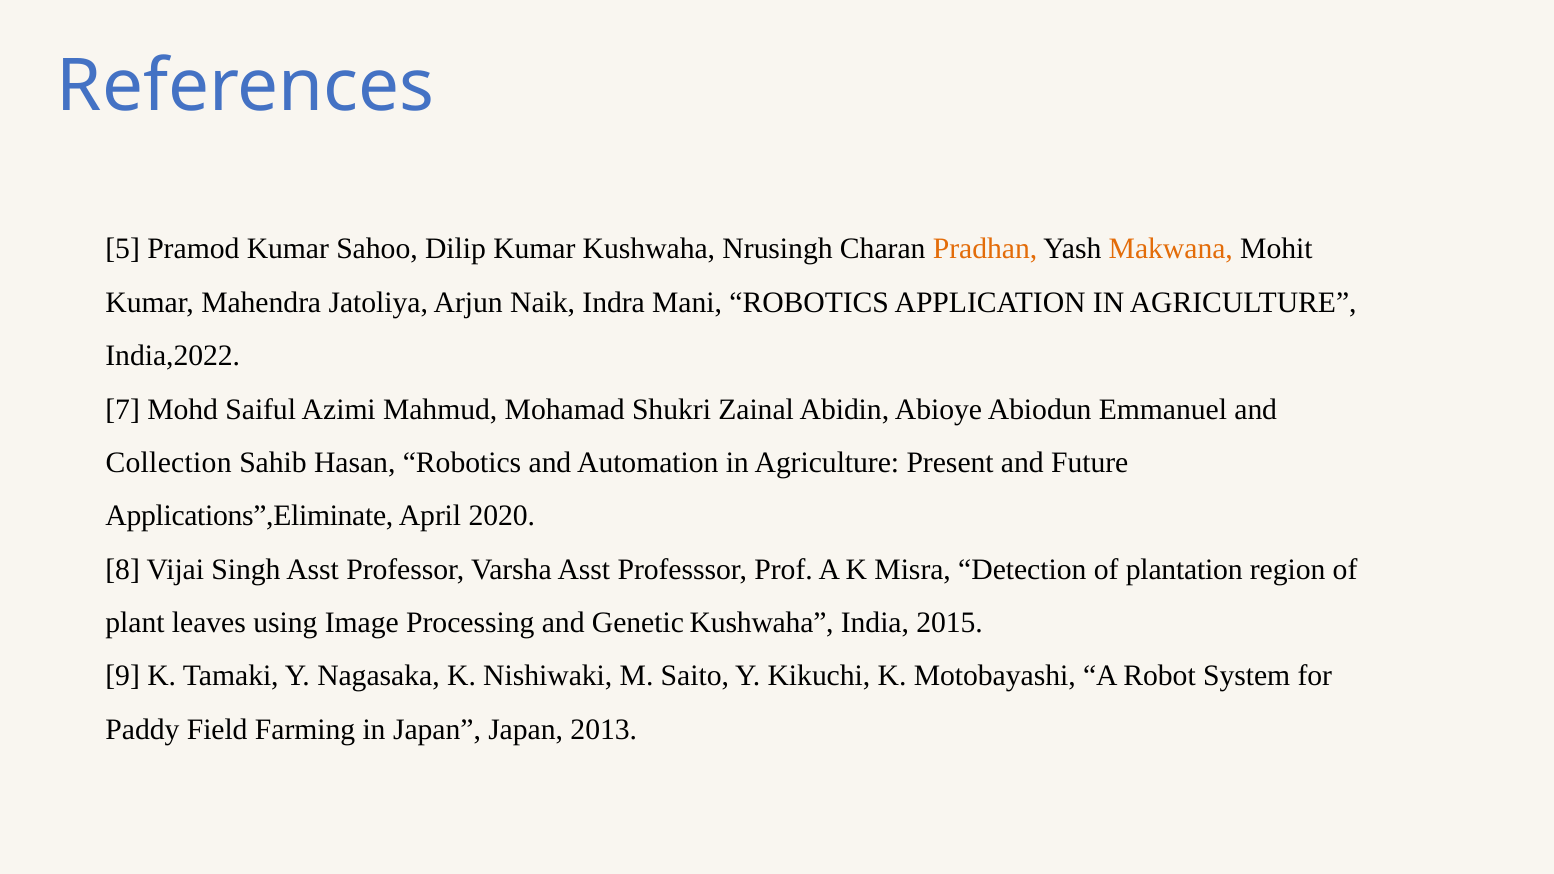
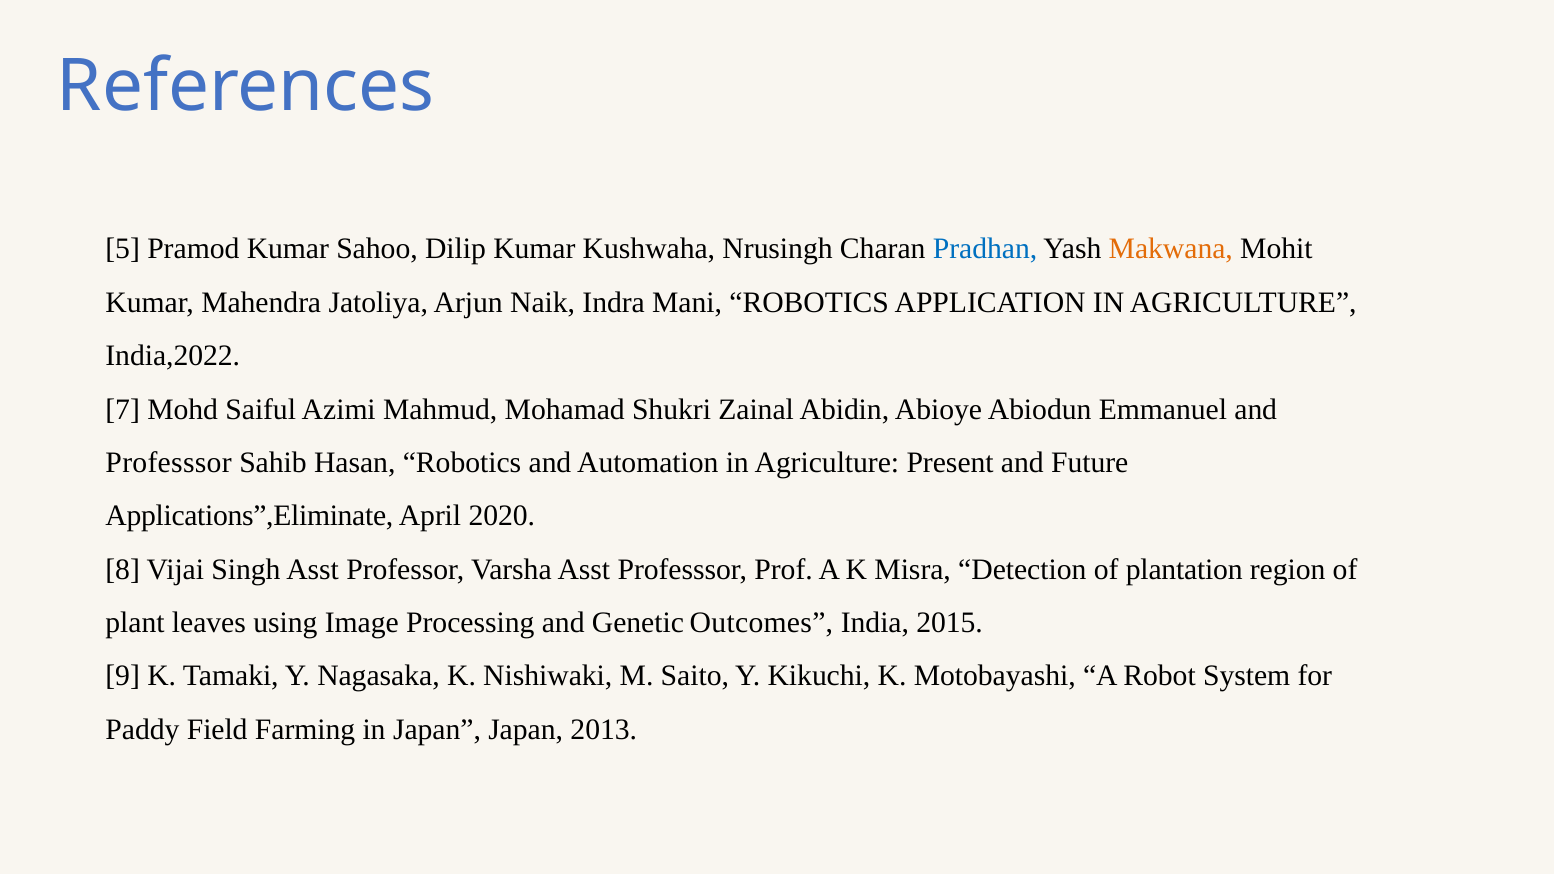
Pradhan colour: orange -> blue
Collection at (169, 463): Collection -> Professsor
Genetic Kushwaha: Kushwaha -> Outcomes
